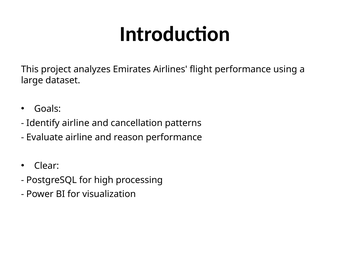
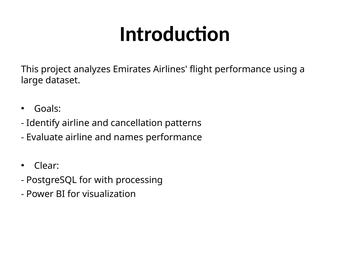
reason: reason -> names
high: high -> with
